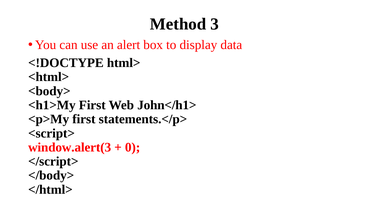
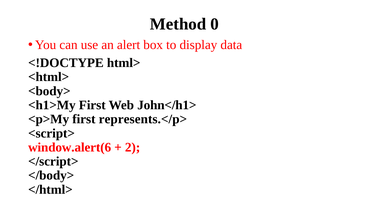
3: 3 -> 0
statements.</p>: statements.</p> -> represents.</p>
window.alert(3: window.alert(3 -> window.alert(6
0: 0 -> 2
